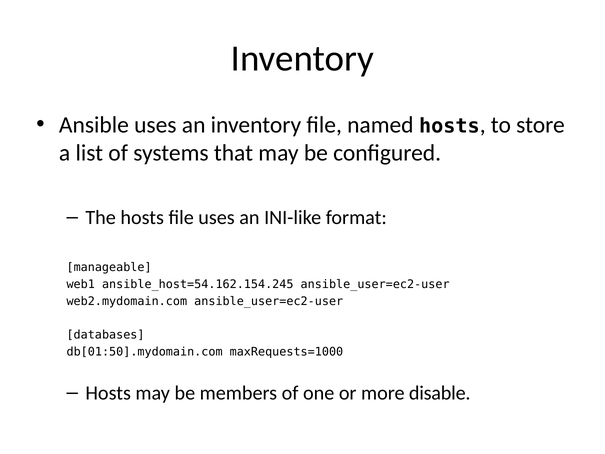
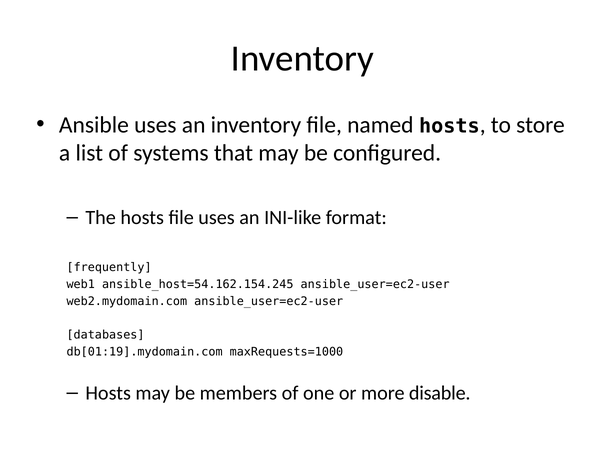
manageable: manageable -> frequently
db[01:50].mydomain.com: db[01:50].mydomain.com -> db[01:19].mydomain.com
